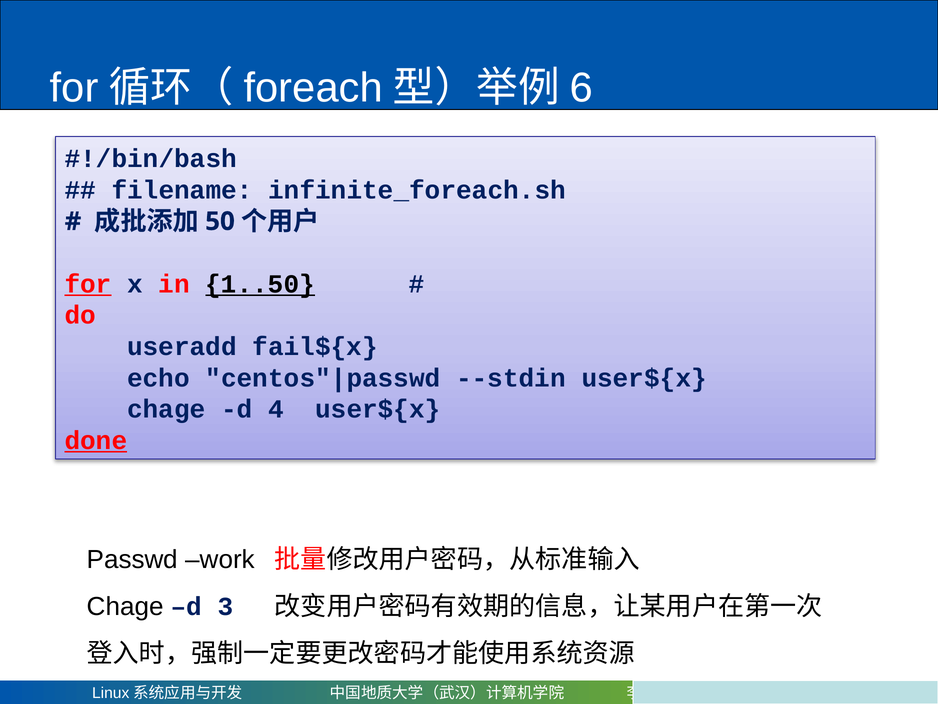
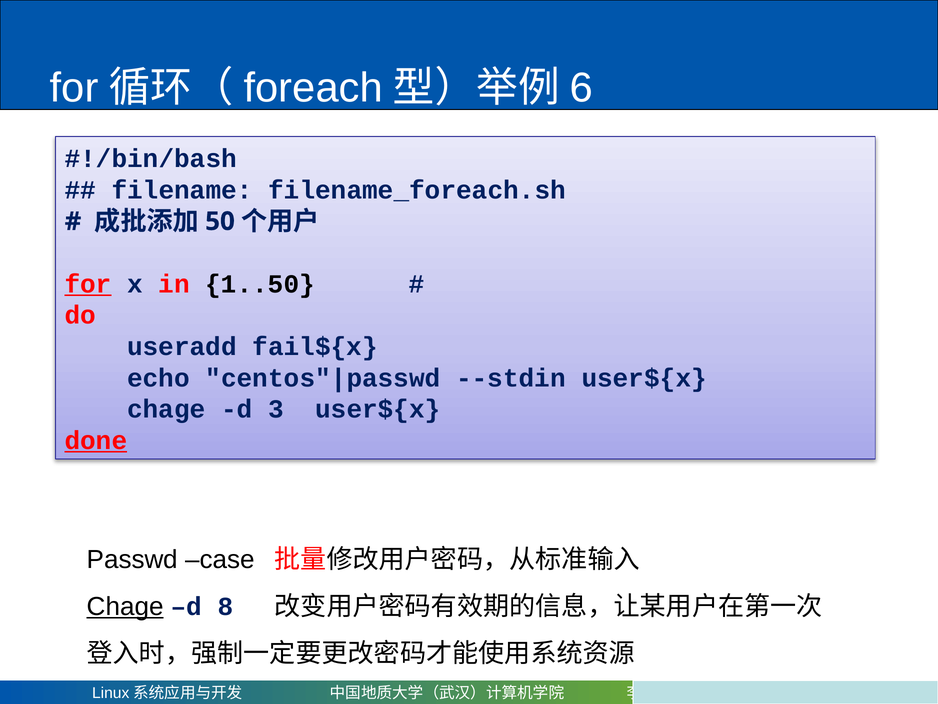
infinite_foreach.sh: infinite_foreach.sh -> filename_foreach.sh
1..50 underline: present -> none
4: 4 -> 3
work: work -> case
Chage at (125, 606) underline: none -> present
3: 3 -> 8
